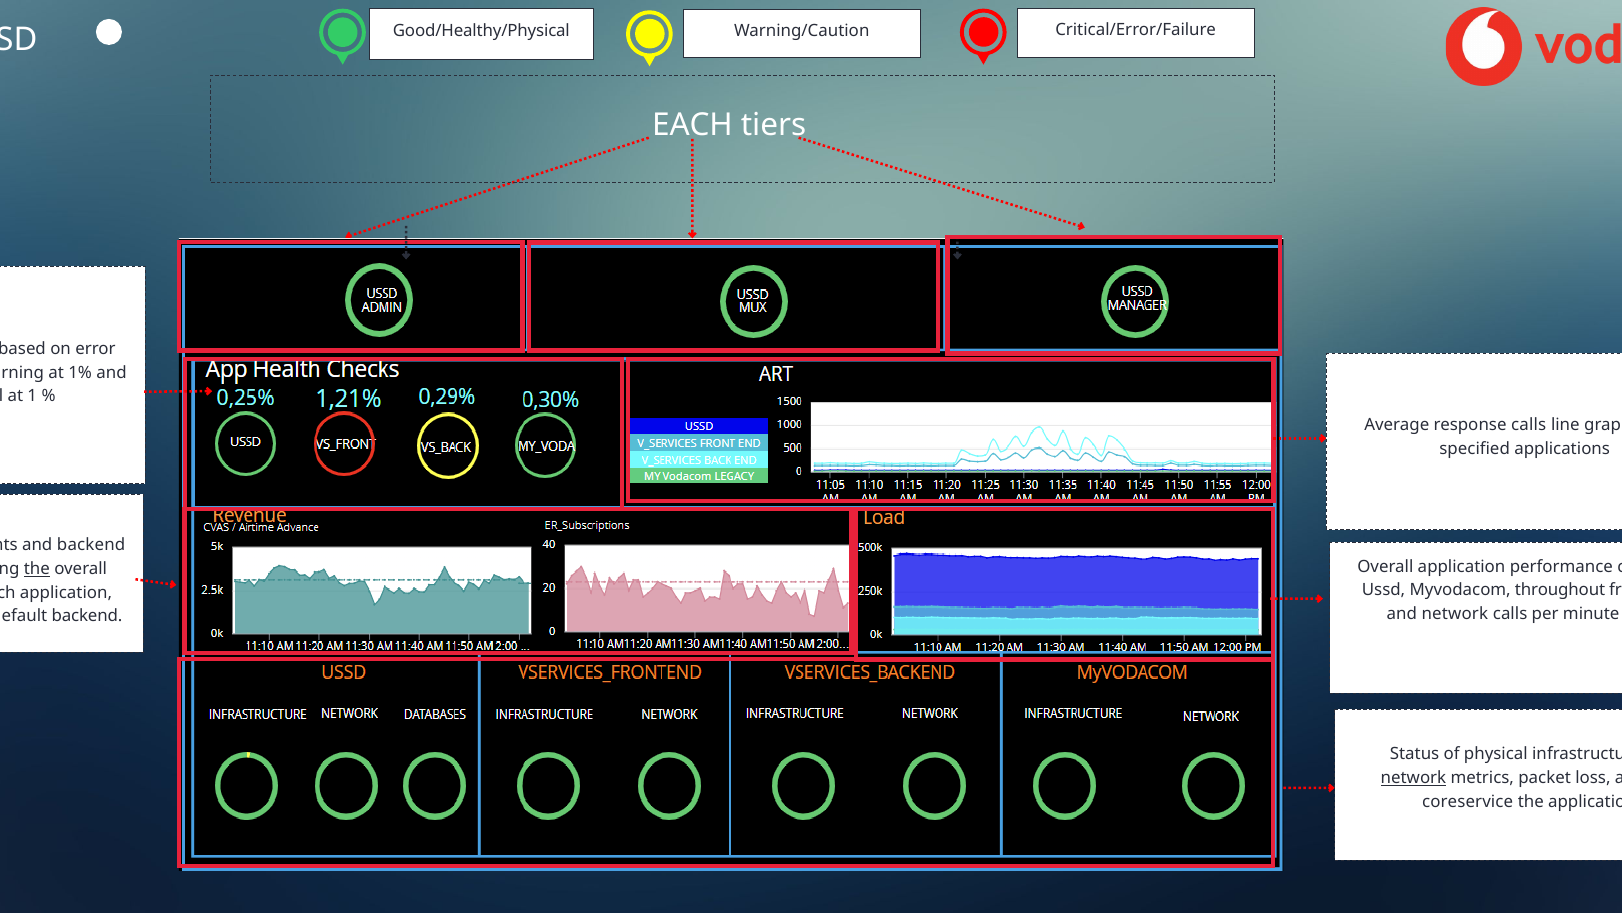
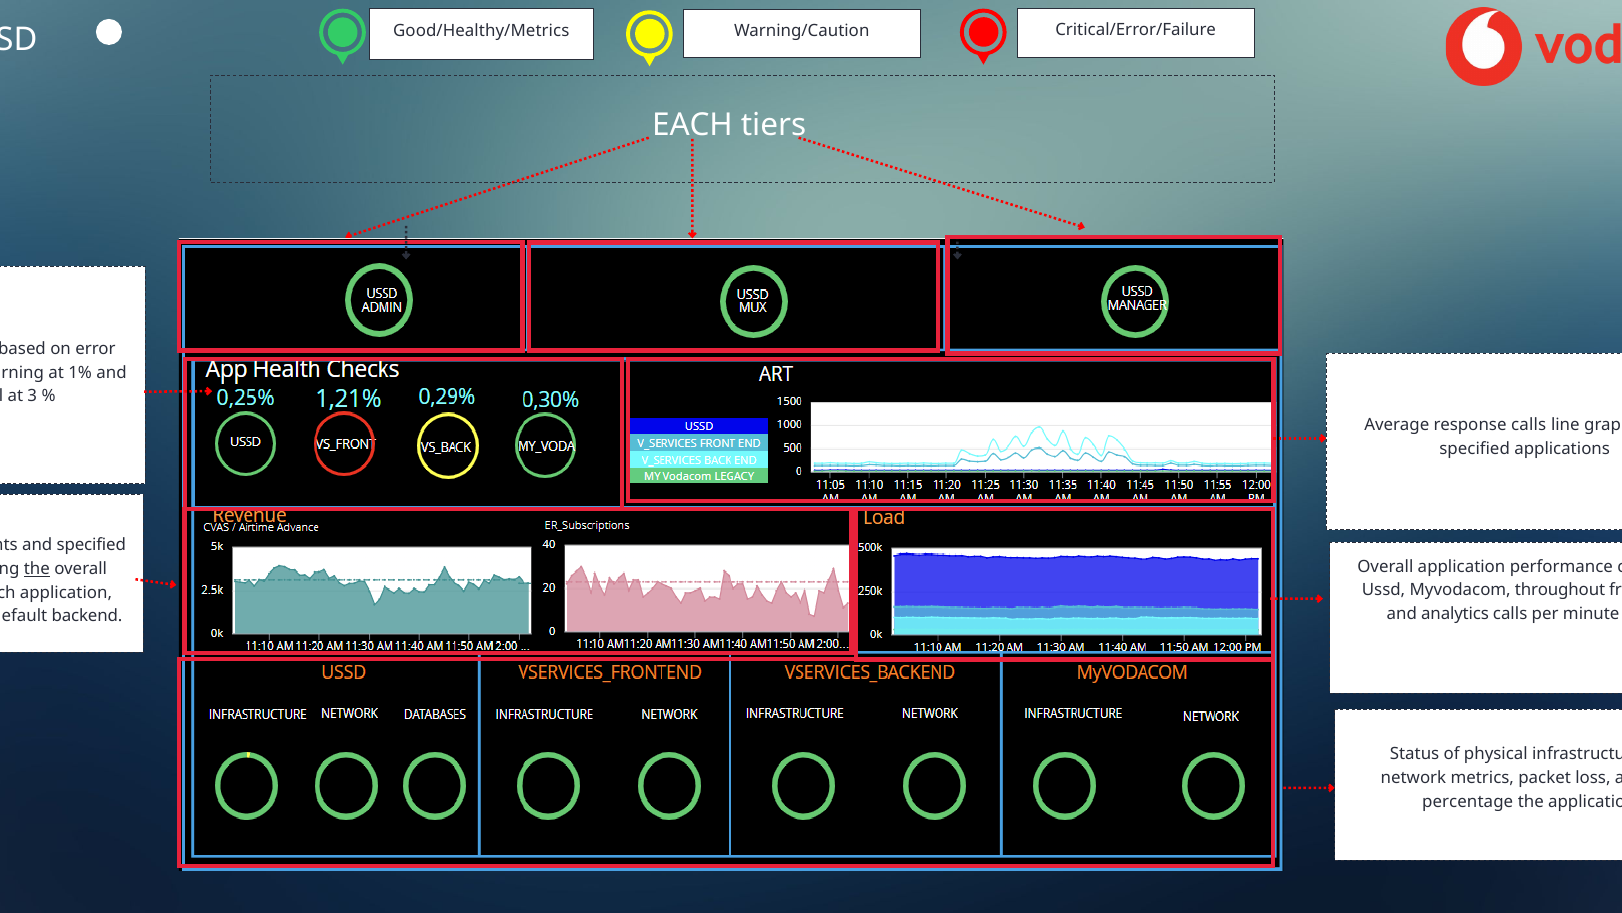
Good/Healthy/Physical: Good/Healthy/Physical -> Good/Healthy/Metrics
1: 1 -> 3
and backend: backend -> specified
network at (1455, 614): network -> analytics
network at (1413, 778) underline: present -> none
coreservice at (1468, 801): coreservice -> percentage
